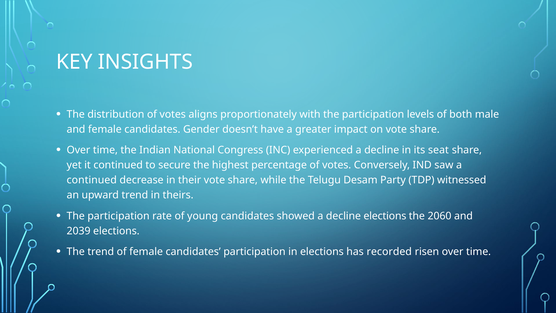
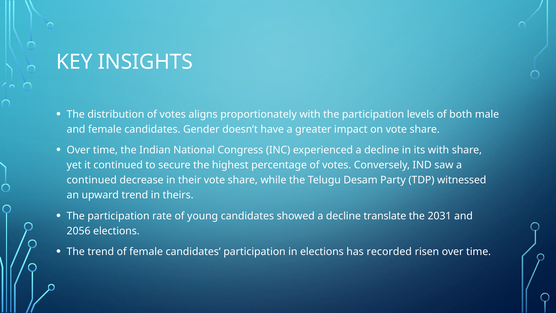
its seat: seat -> with
decline elections: elections -> translate
2060: 2060 -> 2031
2039: 2039 -> 2056
